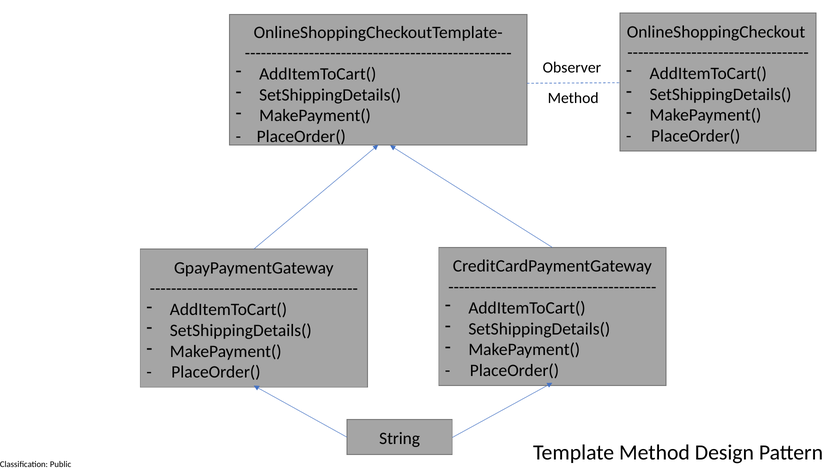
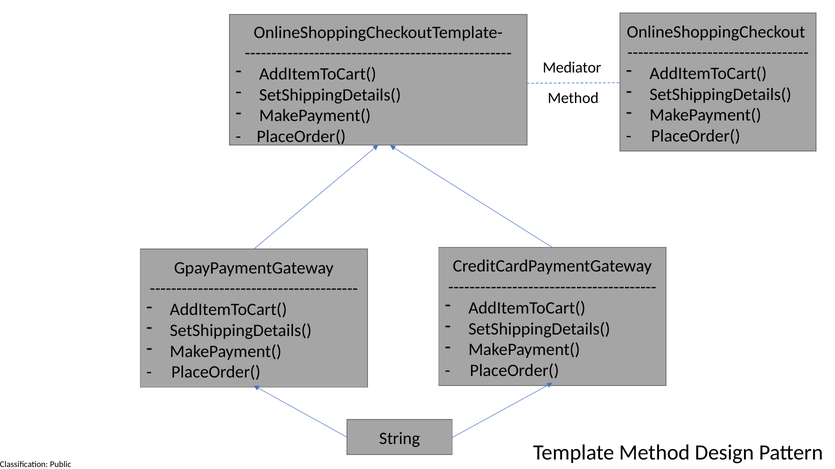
Observer: Observer -> Mediator
